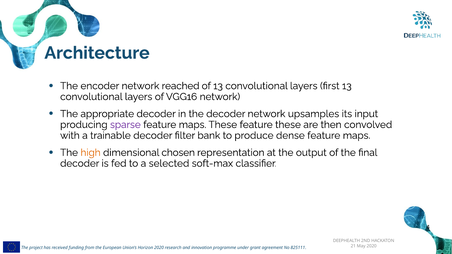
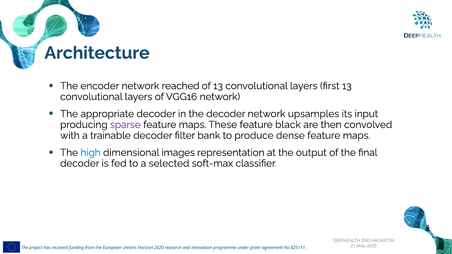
feature these: these -> black
high colour: orange -> blue
chosen: chosen -> images
